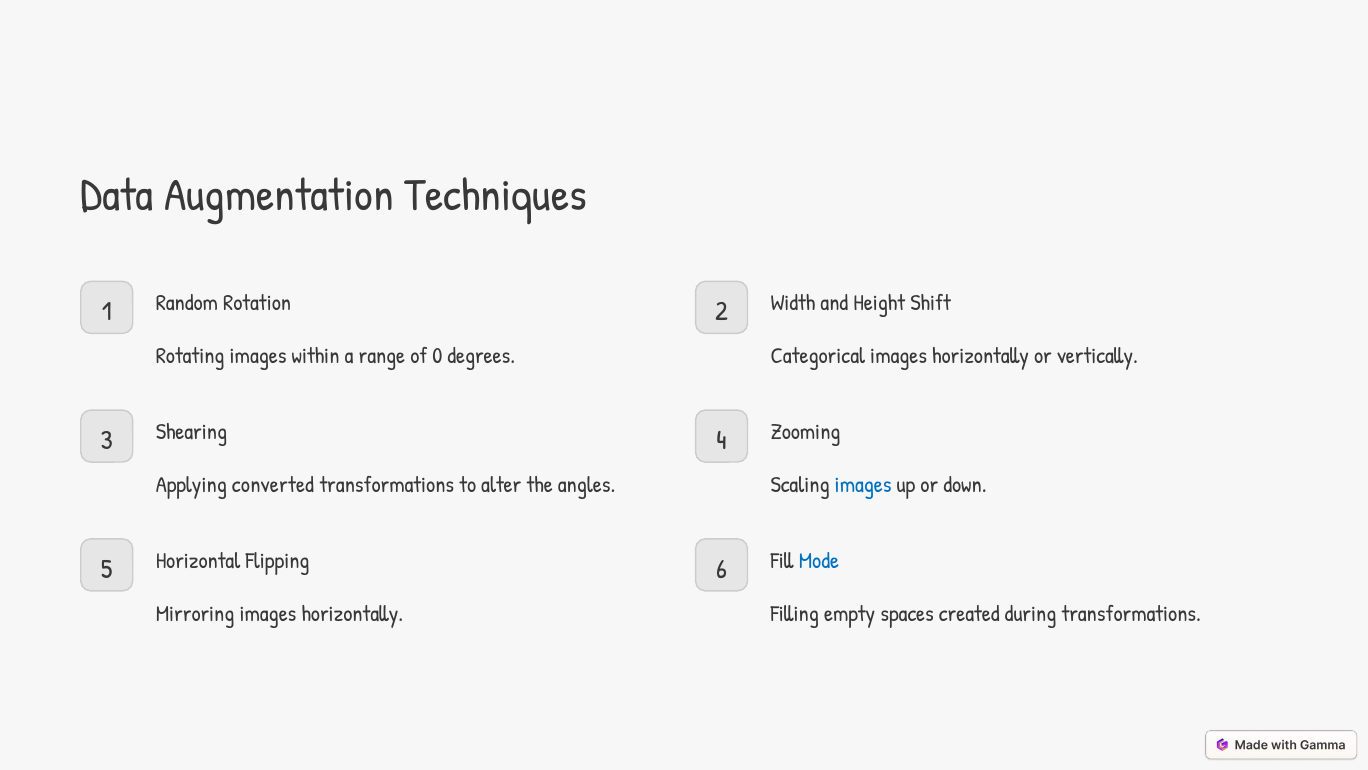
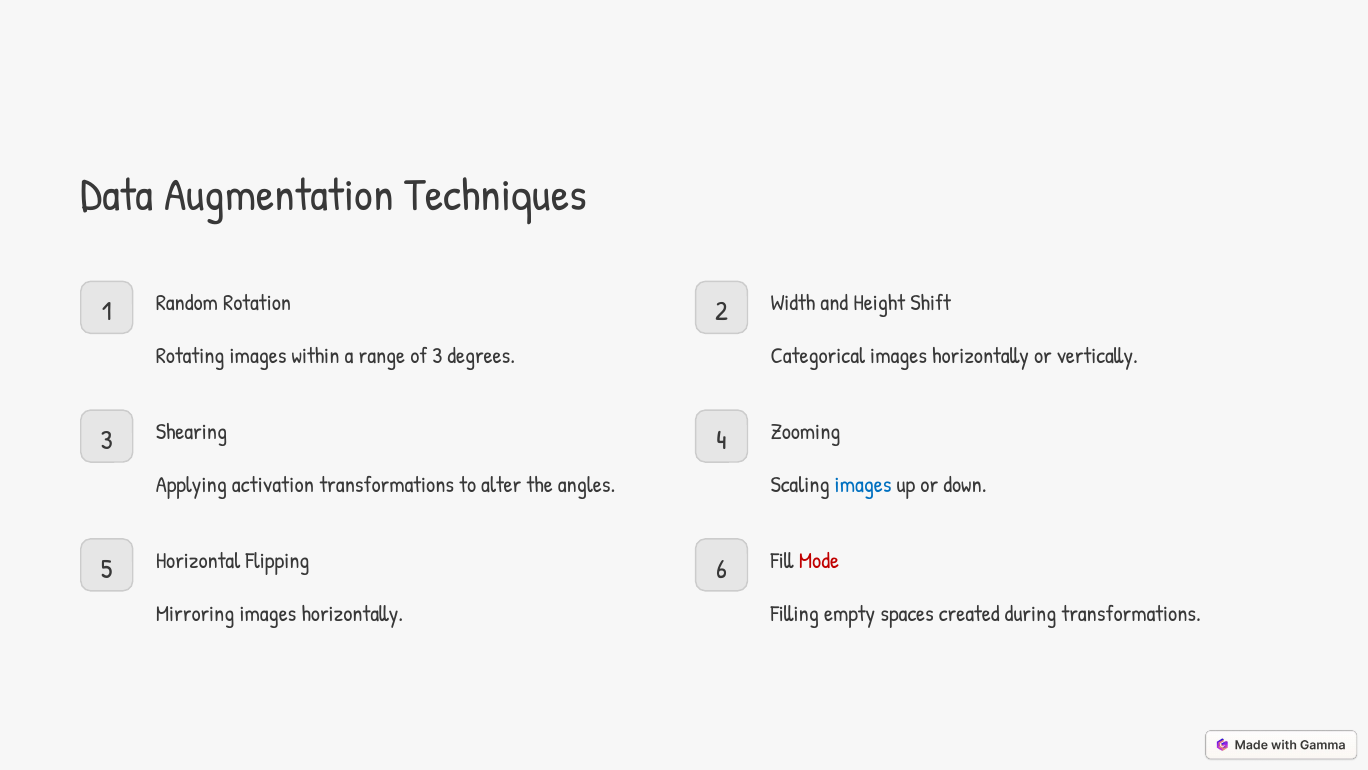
of 0: 0 -> 3
converted: converted -> activation
Mode colour: blue -> red
